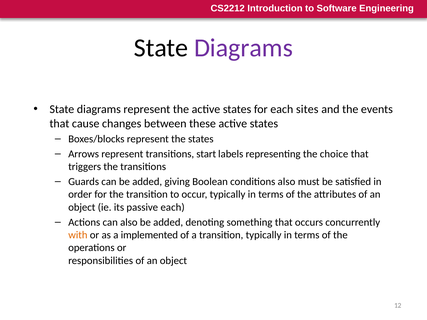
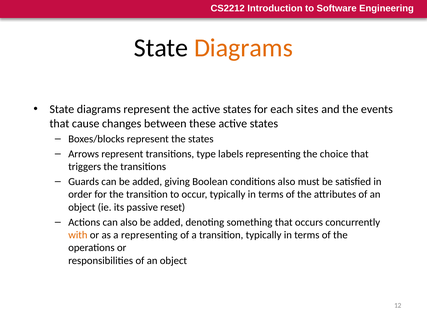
Diagrams at (243, 48) colour: purple -> orange
start: start -> type
passive each: each -> reset
a implemented: implemented -> representing
